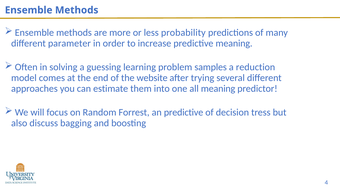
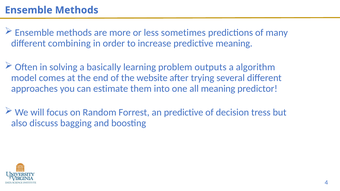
probability: probability -> sometimes
parameter: parameter -> combining
guessing: guessing -> basically
samples: samples -> outputs
reduction: reduction -> algorithm
